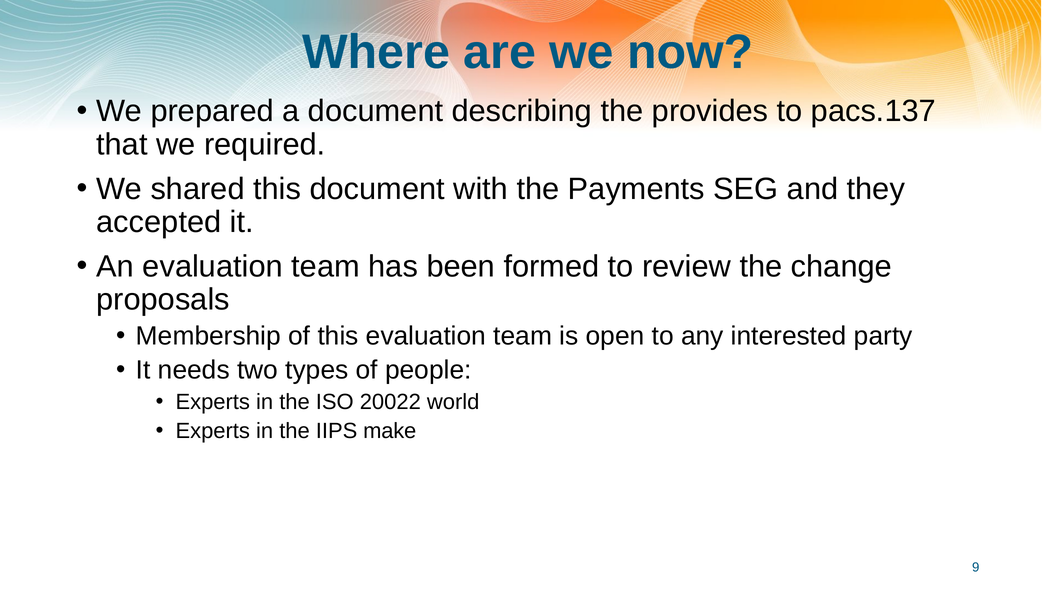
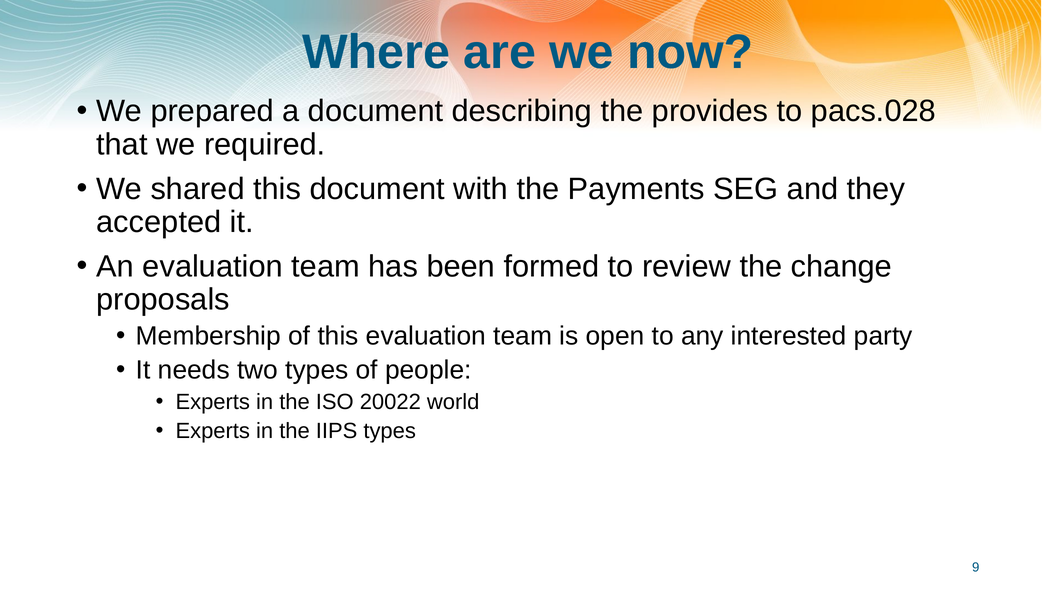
pacs.137: pacs.137 -> pacs.028
IIPS make: make -> types
